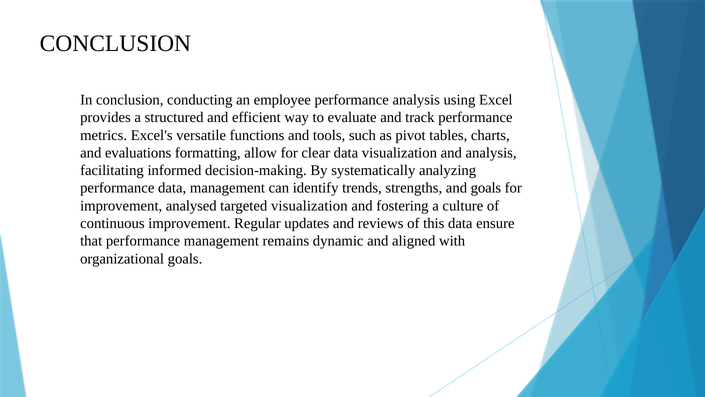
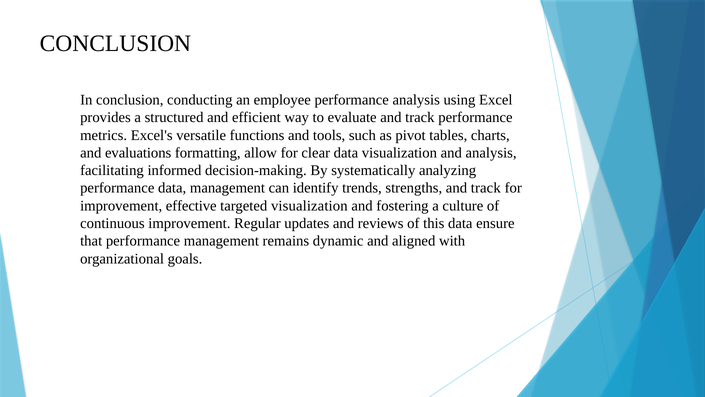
strengths and goals: goals -> track
analysed: analysed -> effective
